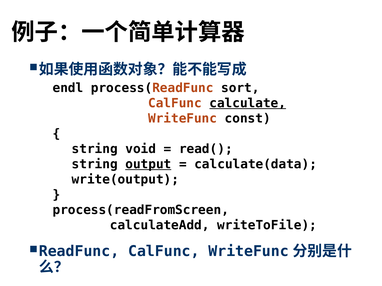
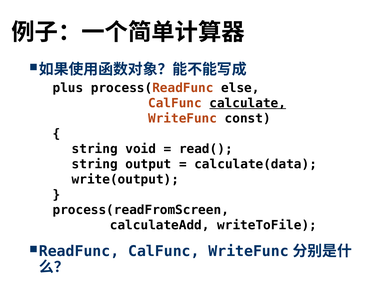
endl: endl -> plus
sort: sort -> else
output underline: present -> none
